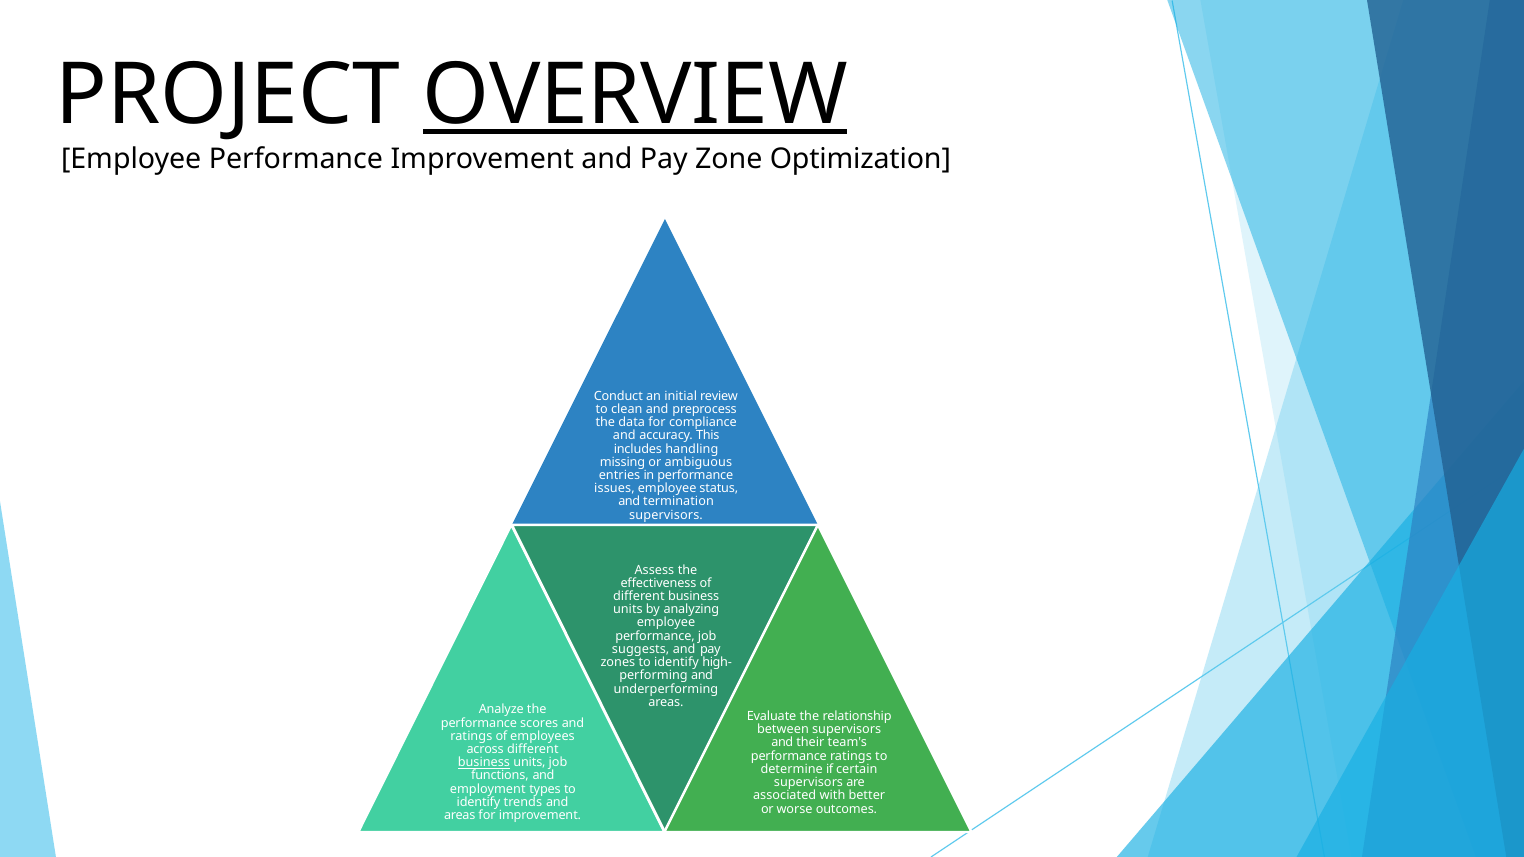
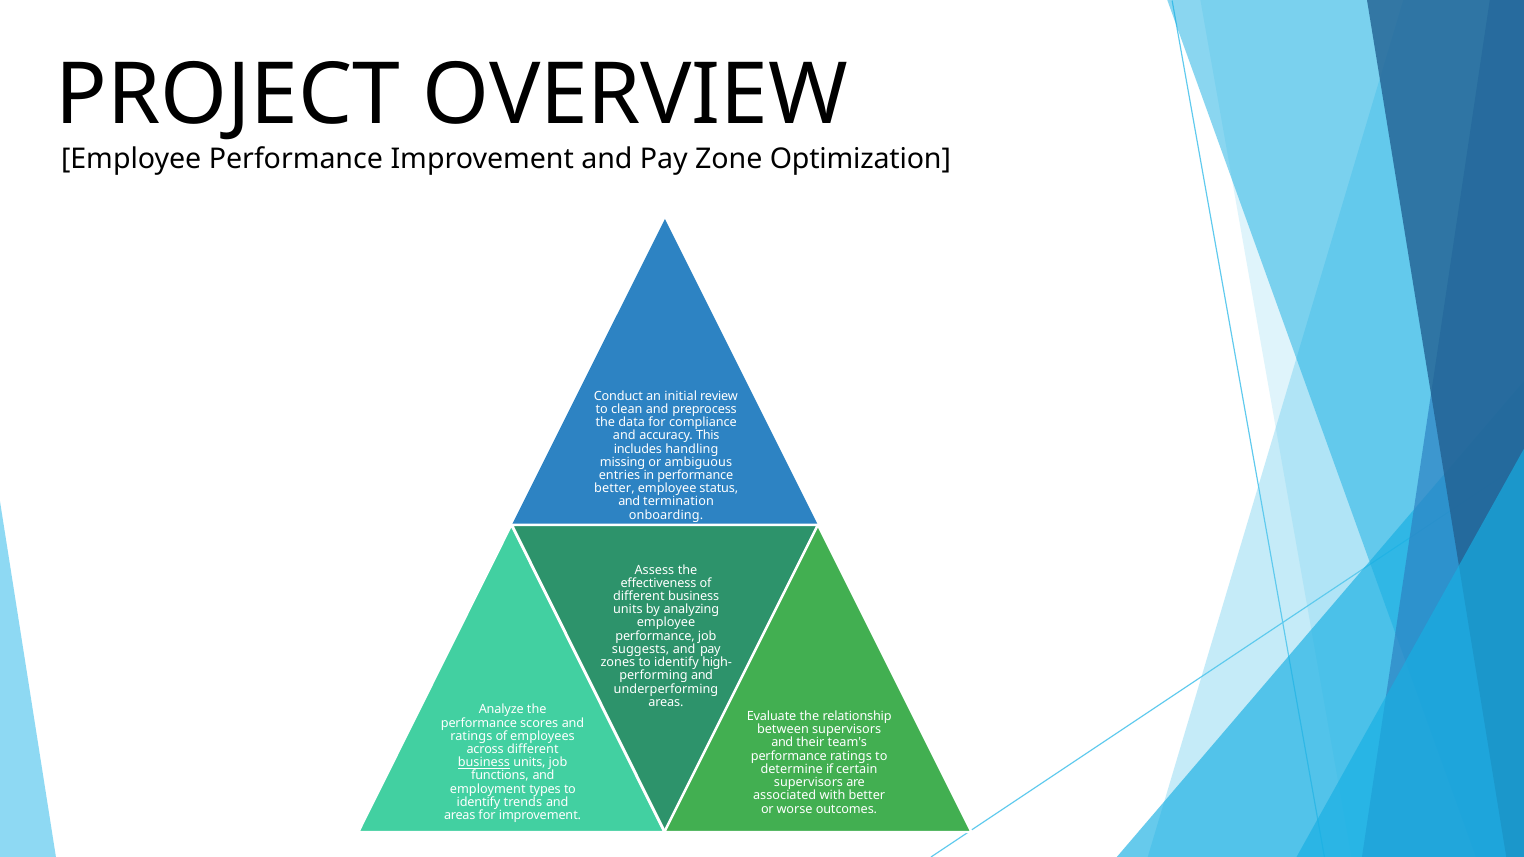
OVERVIEW underline: present -> none
issues at (614, 489): issues -> better
supervisors at (666, 515): supervisors -> onboarding
